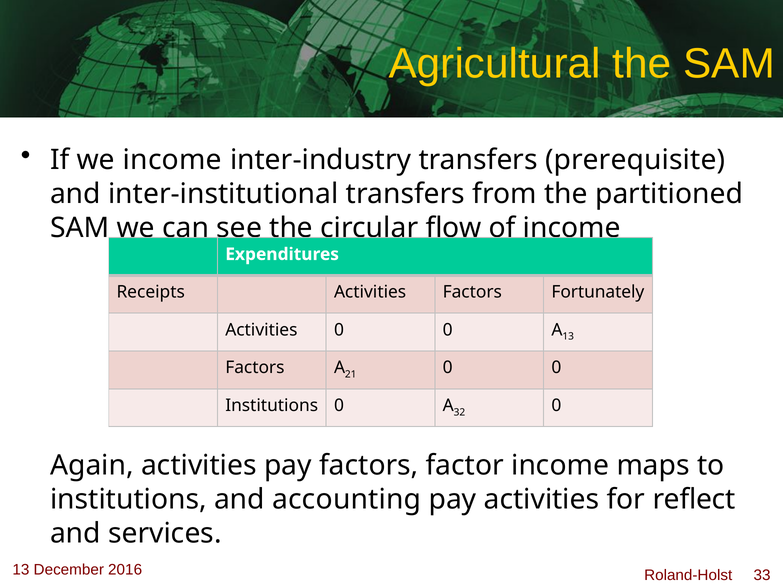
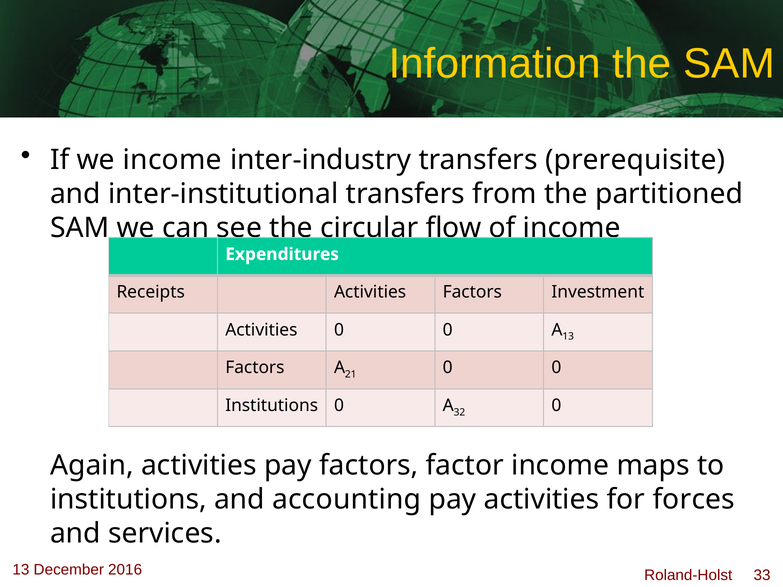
Agricultural: Agricultural -> Information
Fortunately: Fortunately -> Investment
reflect: reflect -> forces
